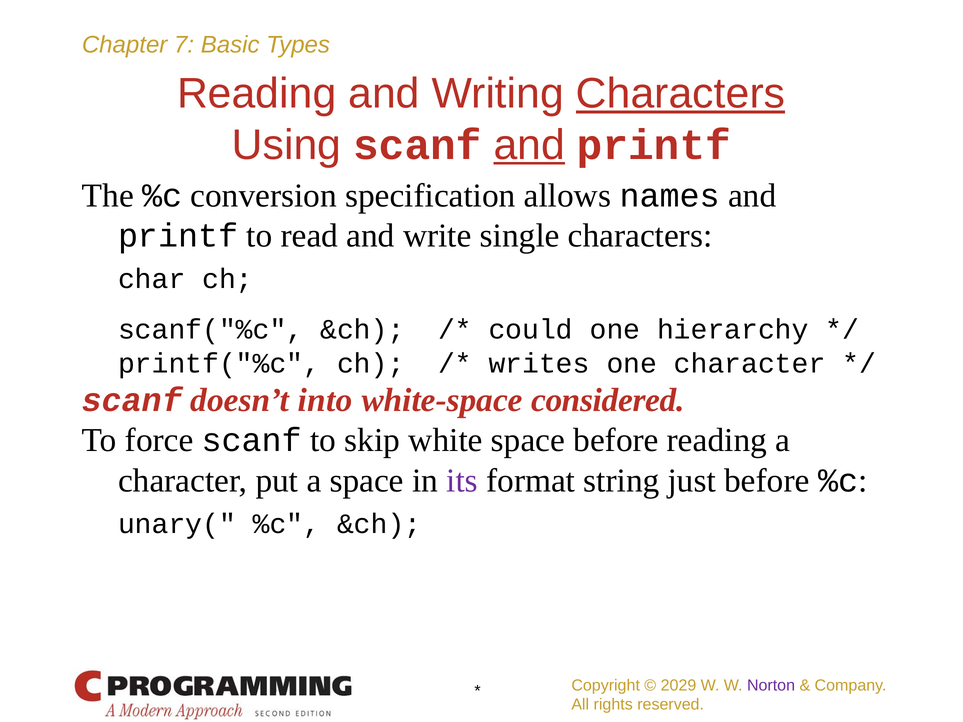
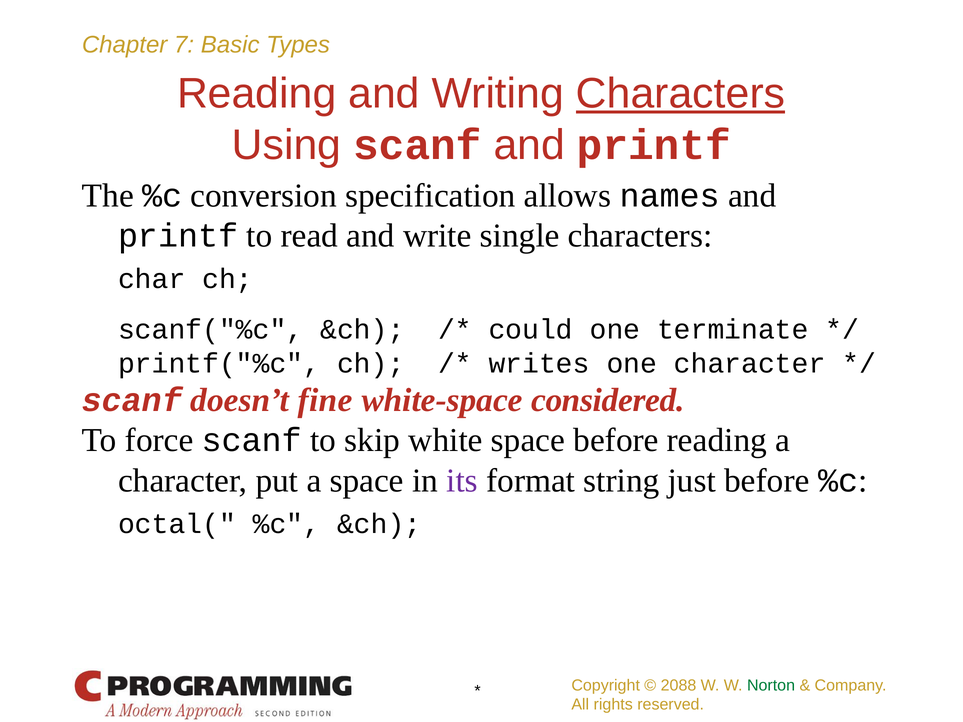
and at (529, 145) underline: present -> none
hierarchy: hierarchy -> terminate
into: into -> fine
unary(: unary( -> octal(
2029: 2029 -> 2088
Norton colour: purple -> green
